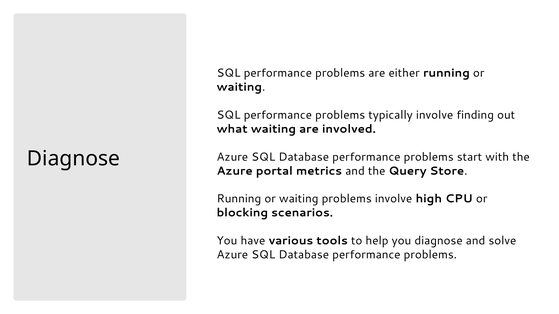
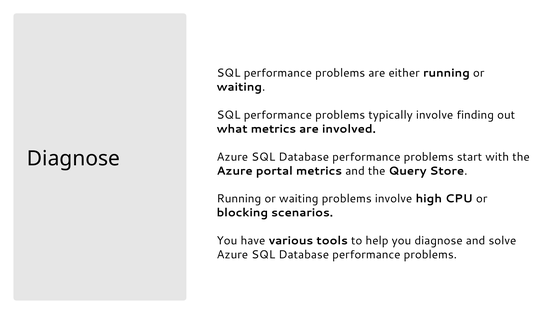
what waiting: waiting -> metrics
